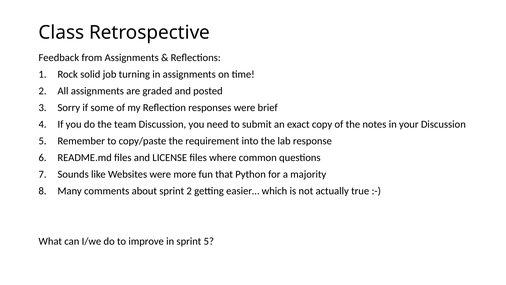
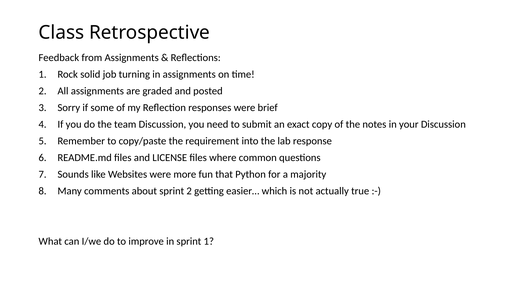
sprint 5: 5 -> 1
